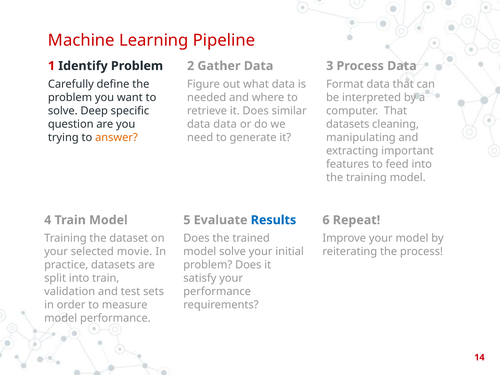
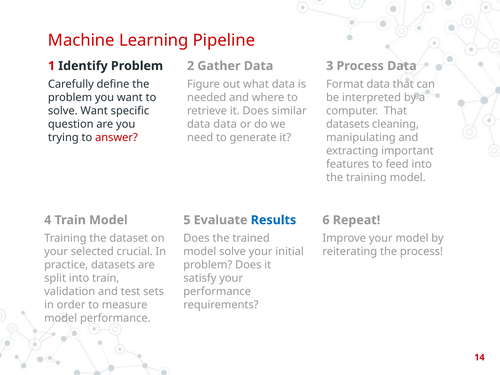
solve Deep: Deep -> Want
answer colour: orange -> red
movie: movie -> crucial
